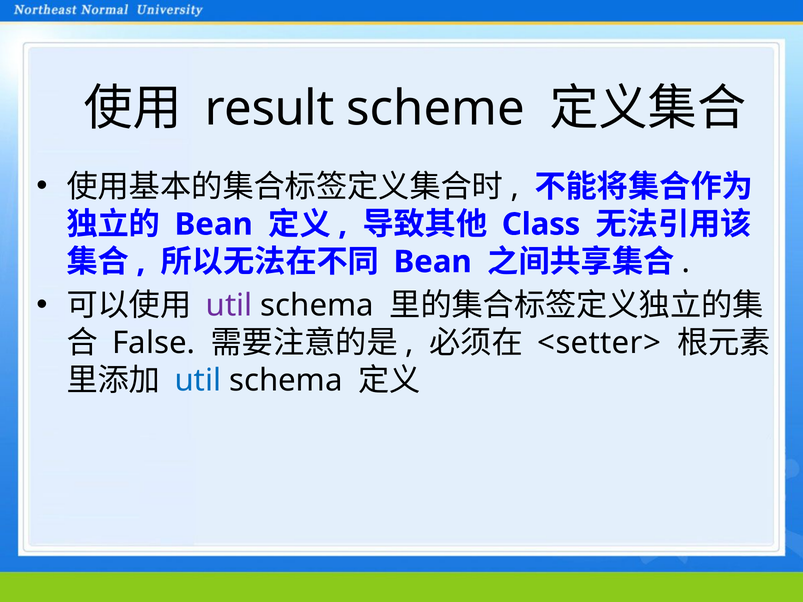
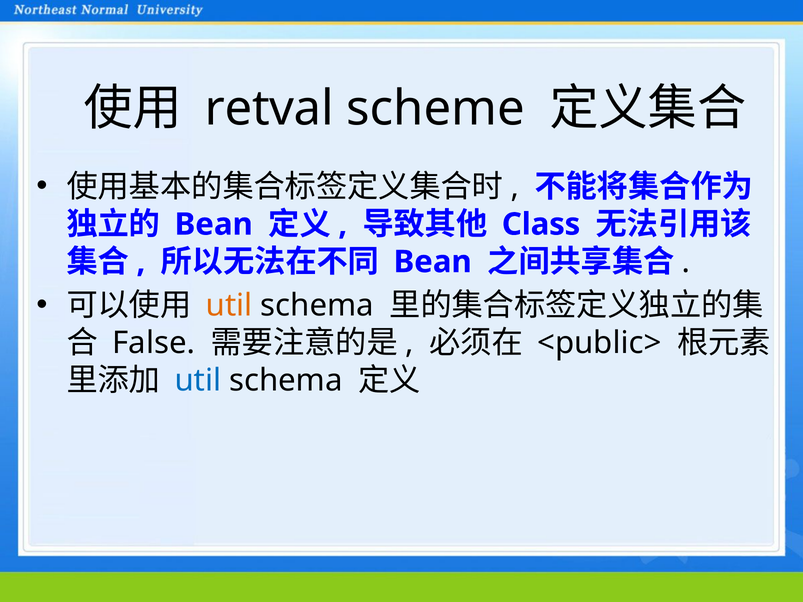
result: result -> retval
util at (229, 306) colour: purple -> orange
<setter>: <setter> -> <public>
